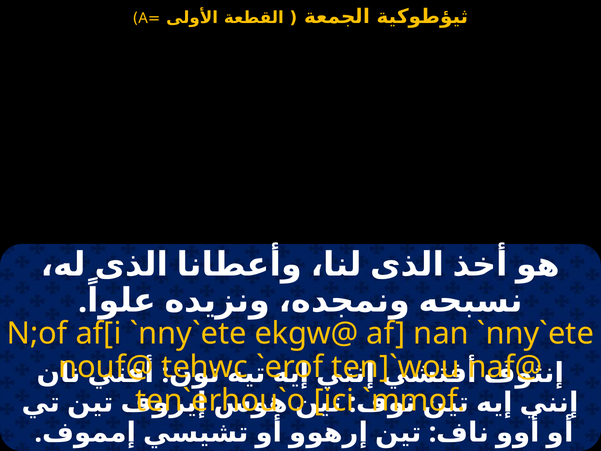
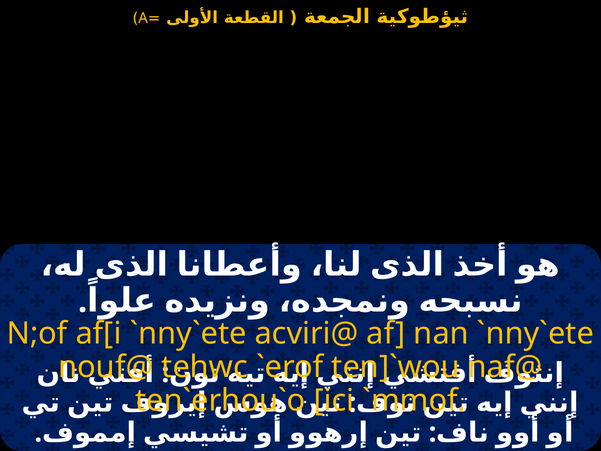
ekgw@: ekgw@ -> acviri@
